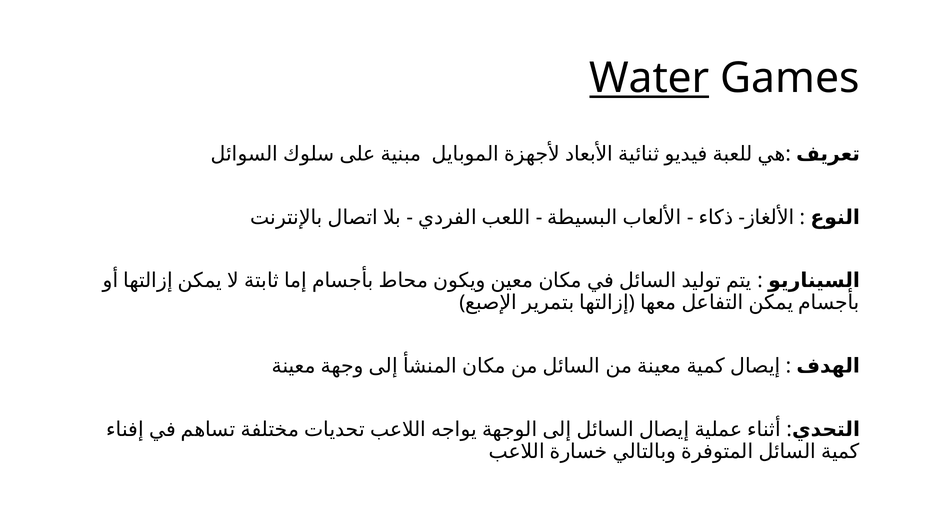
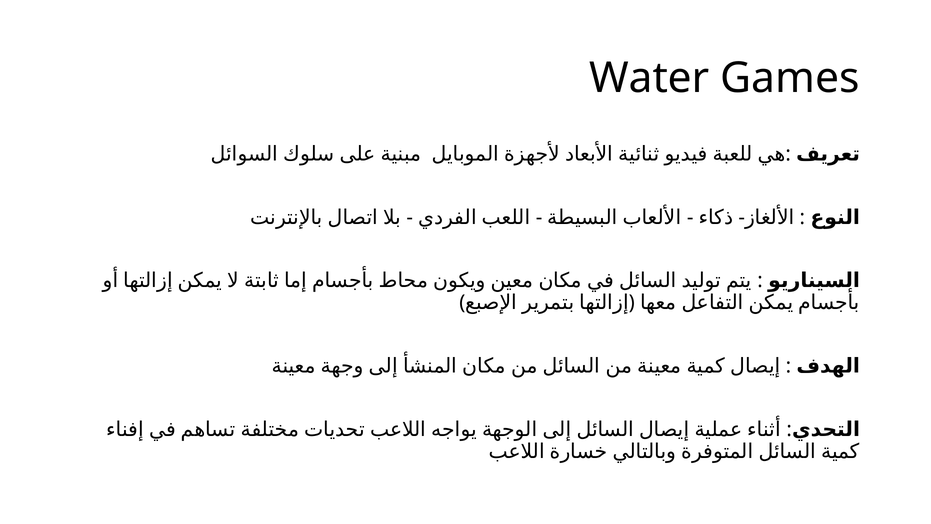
Water underline: present -> none
